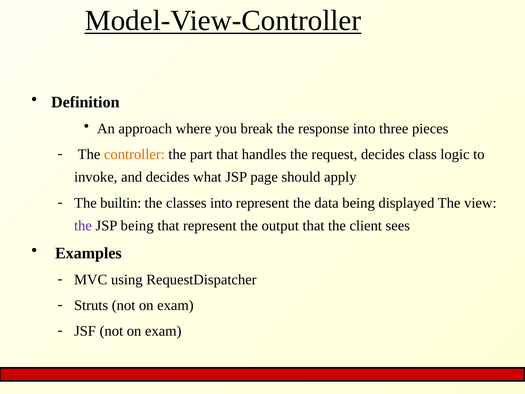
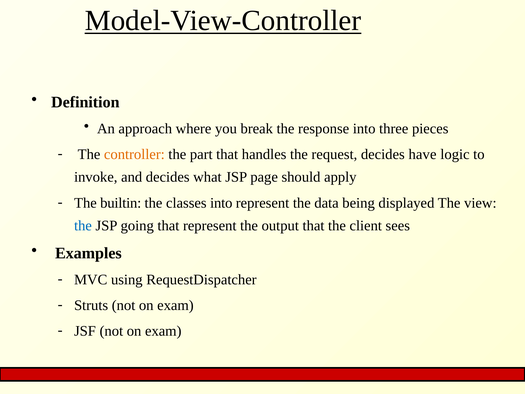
class: class -> have
the at (83, 225) colour: purple -> blue
JSP being: being -> going
